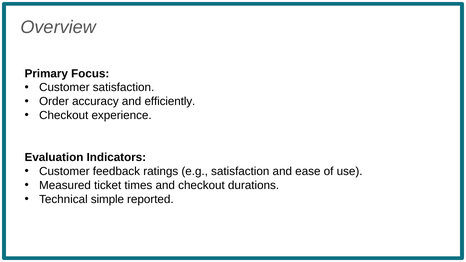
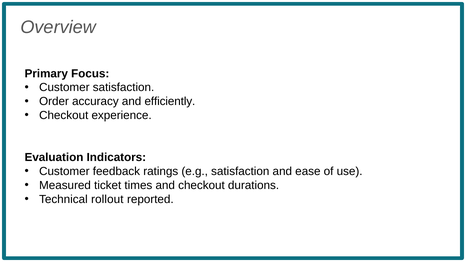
simple: simple -> rollout
